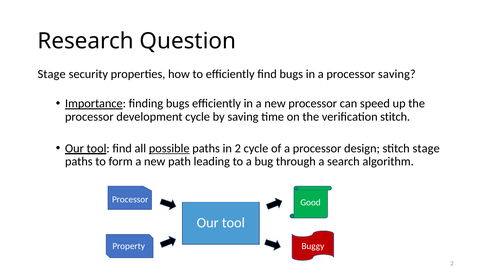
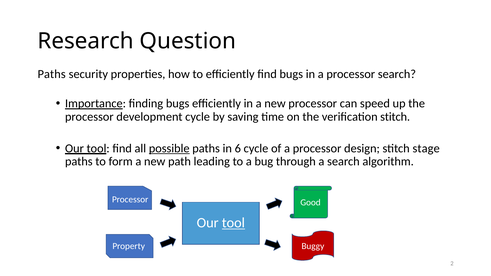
Stage at (52, 74): Stage -> Paths
processor saving: saving -> search
in 2: 2 -> 6
tool at (233, 223) underline: none -> present
